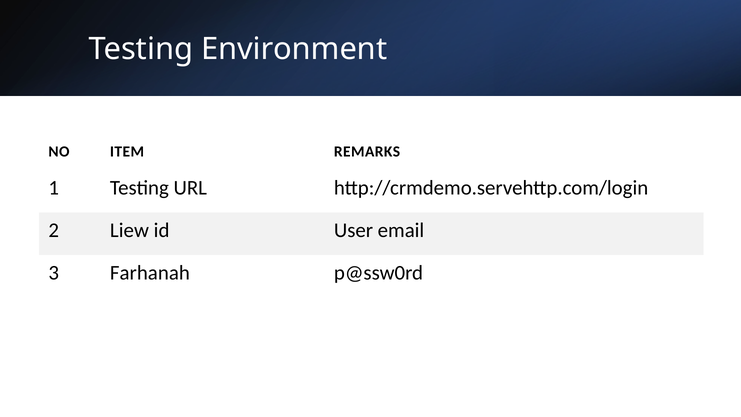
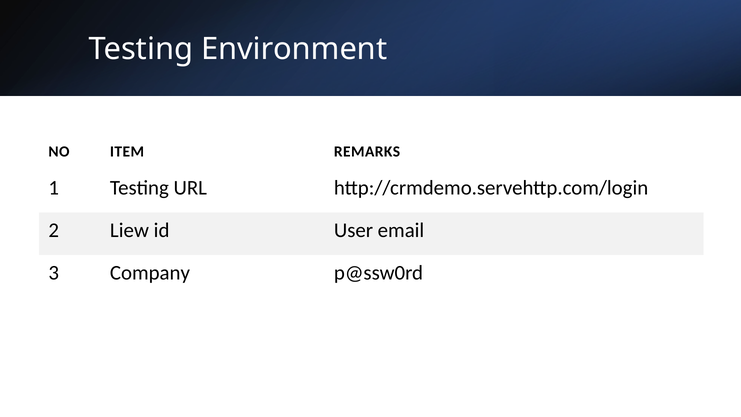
Farhanah: Farhanah -> Company
